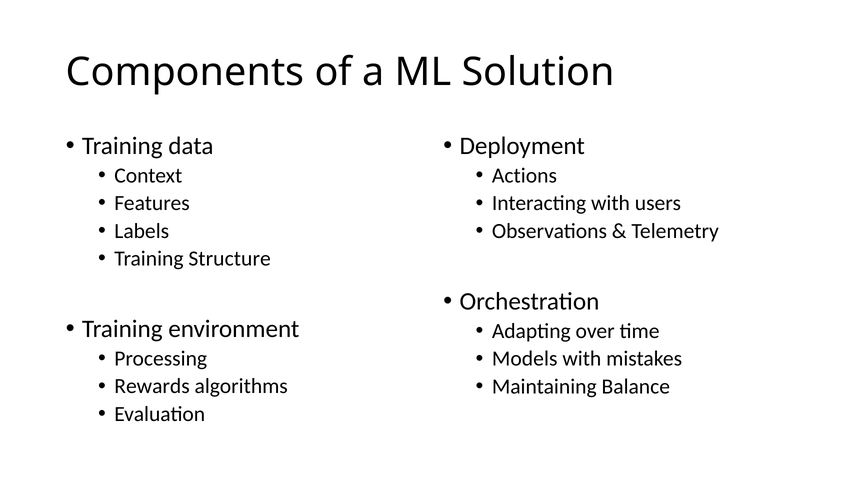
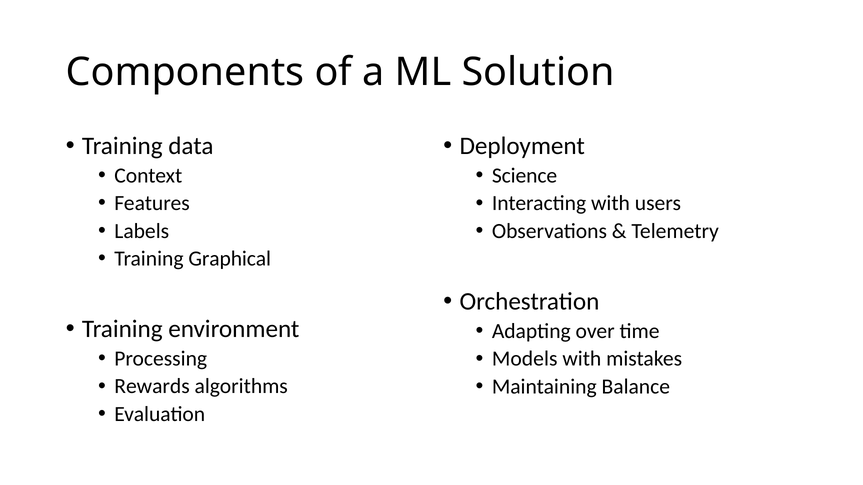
Actions: Actions -> Science
Structure: Structure -> Graphical
